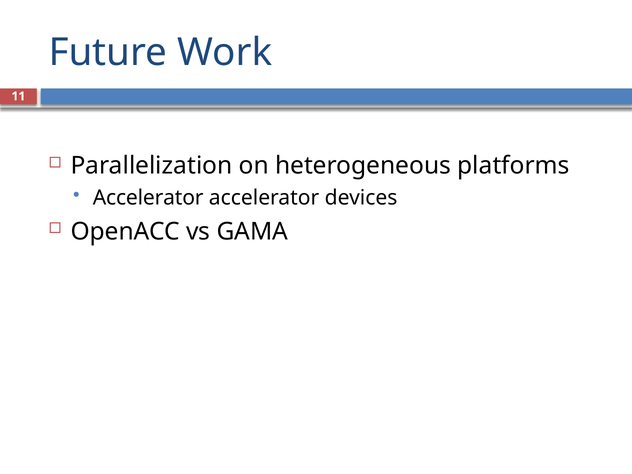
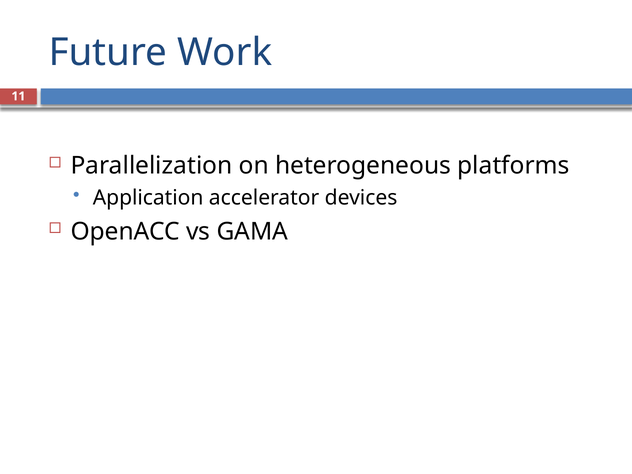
Accelerator at (148, 198): Accelerator -> Application
